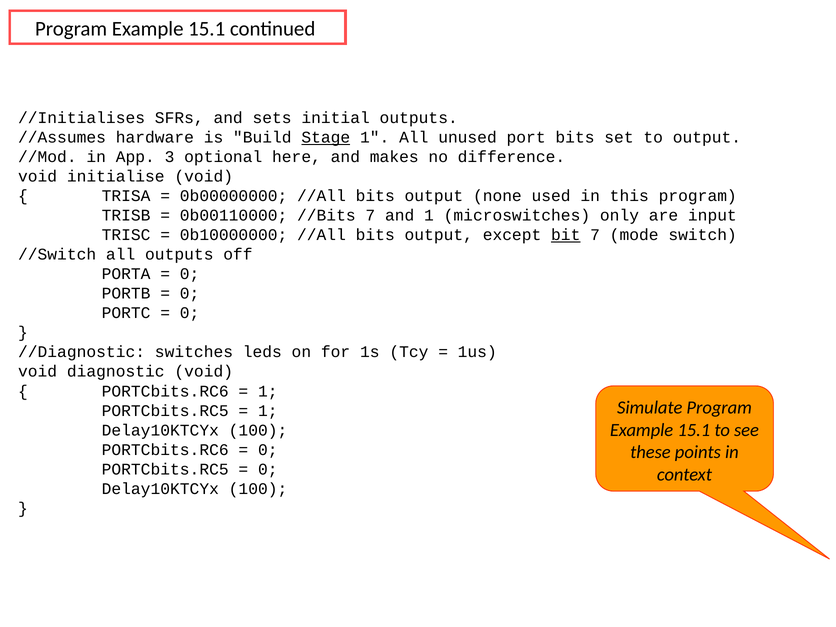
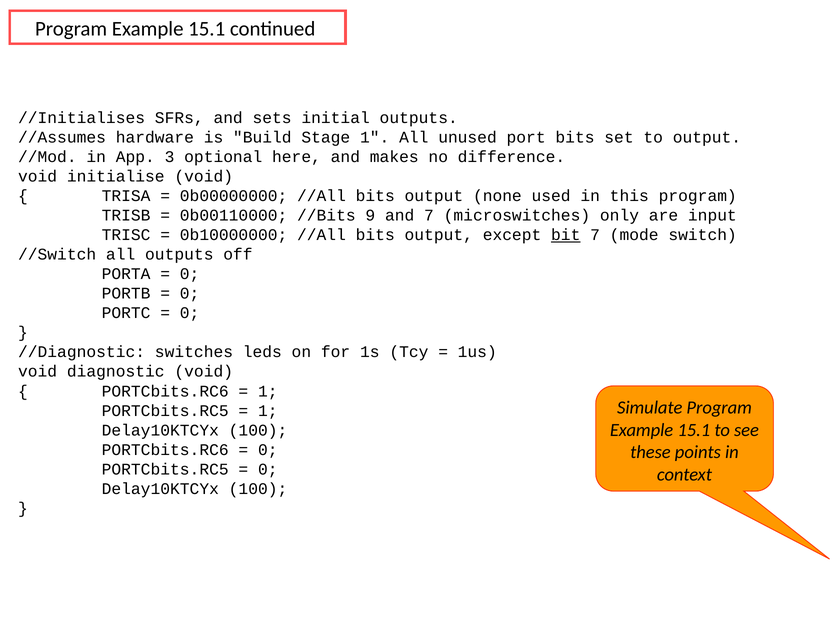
Stage underline: present -> none
//Bits 7: 7 -> 9
and 1: 1 -> 7
